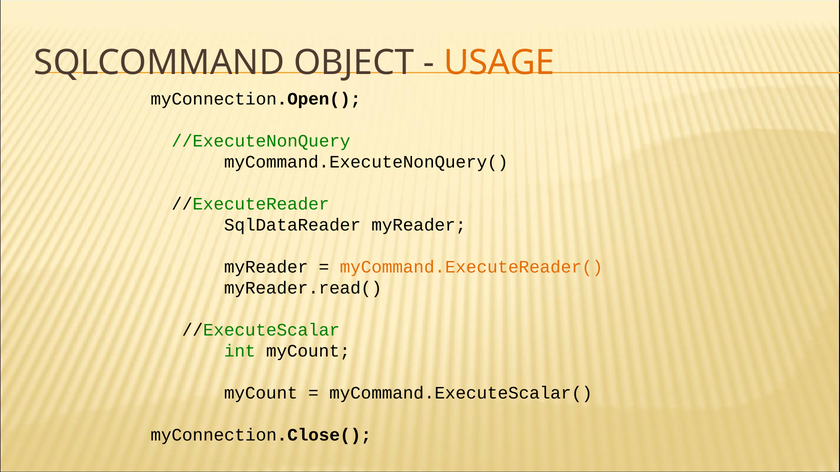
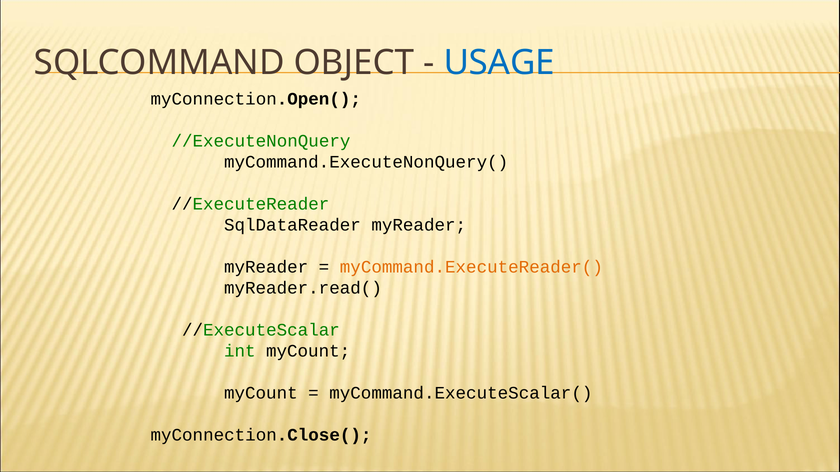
USAGE colour: orange -> blue
